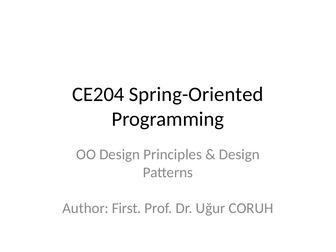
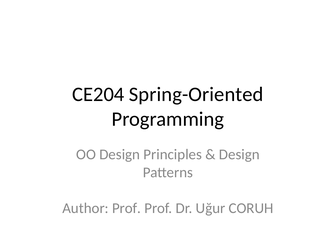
Author First: First -> Prof
